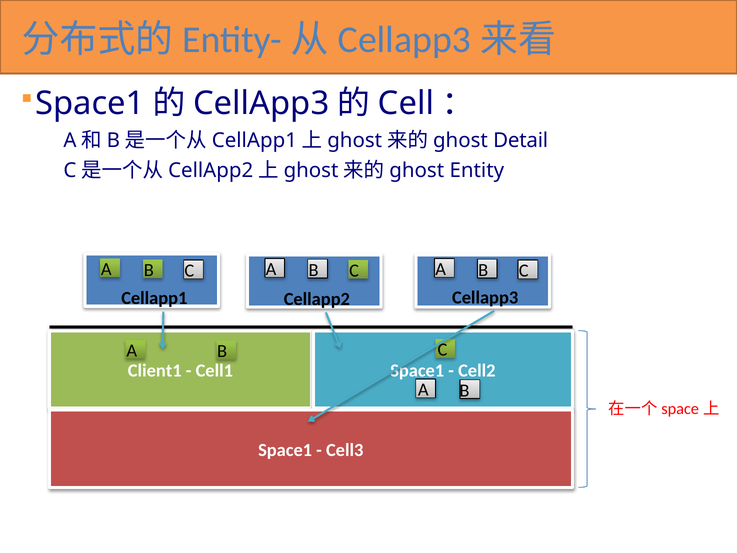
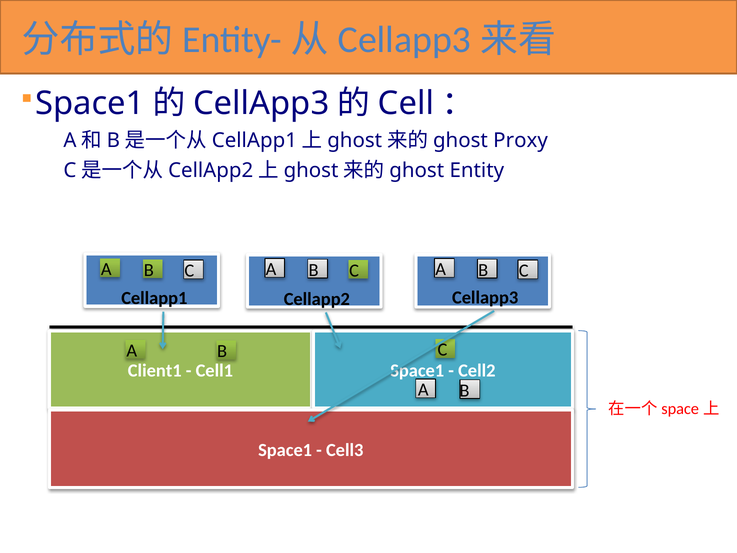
Detail: Detail -> Proxy
